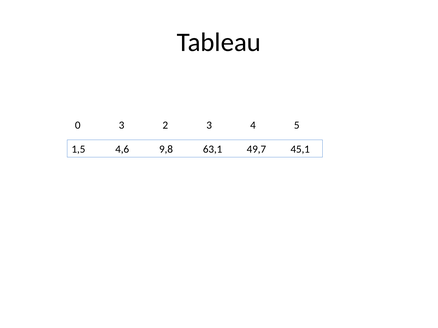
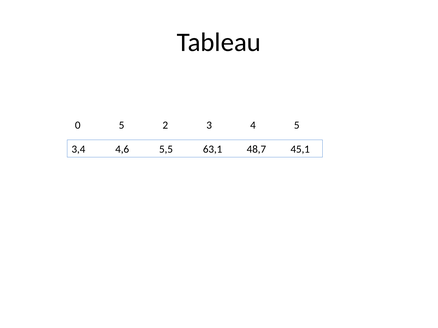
0 3: 3 -> 5
1,5: 1,5 -> 3,4
9,8: 9,8 -> 5,5
49,7: 49,7 -> 48,7
